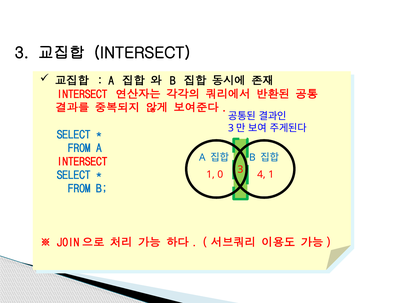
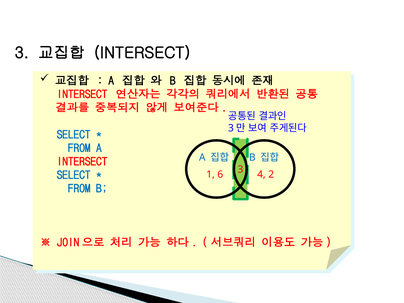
0: 0 -> 6
4 1: 1 -> 2
